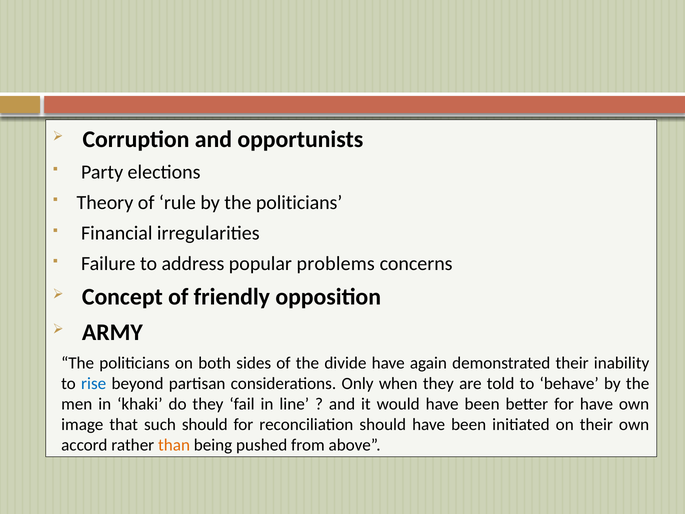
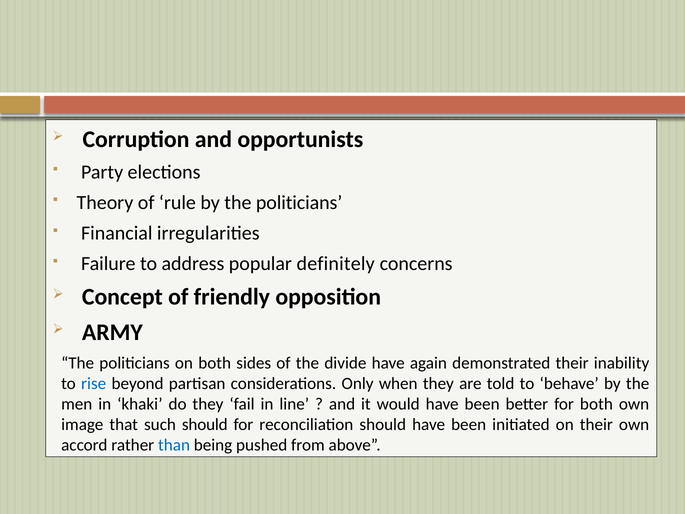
problems: problems -> definitely
for have: have -> both
than colour: orange -> blue
